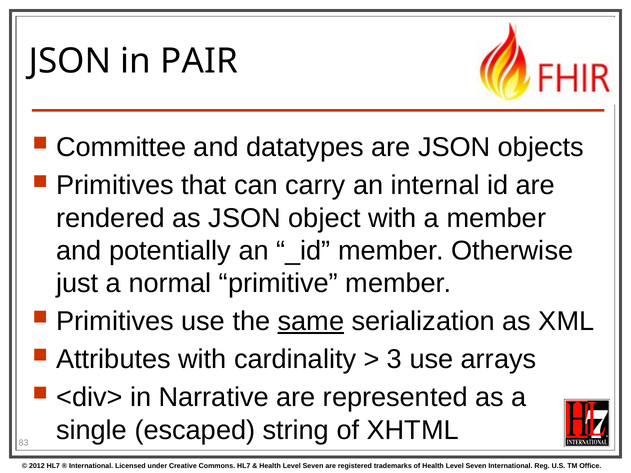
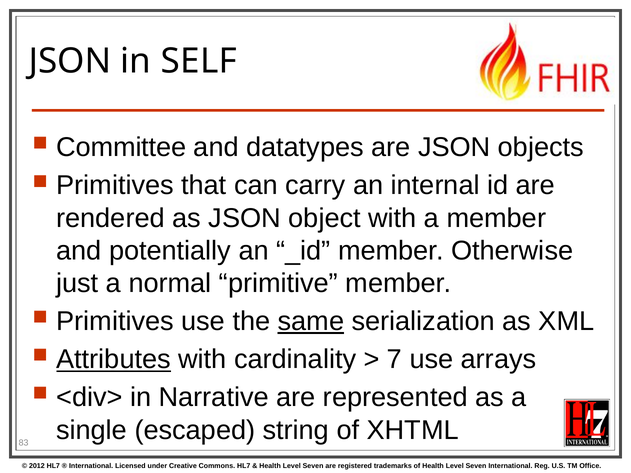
PAIR: PAIR -> SELF
Attributes underline: none -> present
3: 3 -> 7
